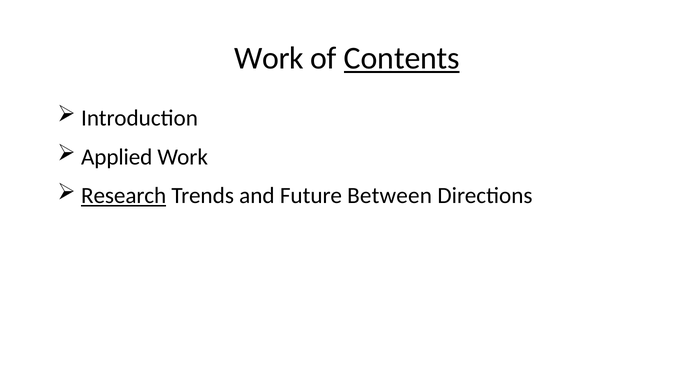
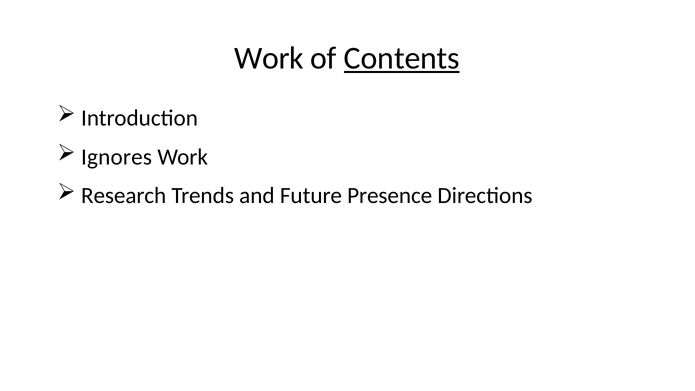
Applied: Applied -> Ignores
Research underline: present -> none
Between: Between -> Presence
